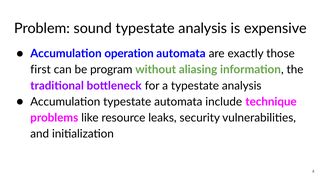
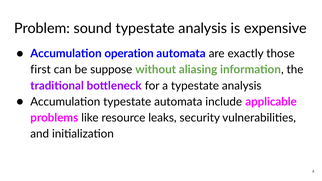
program: program -> suppose
technique: technique -> applicable
